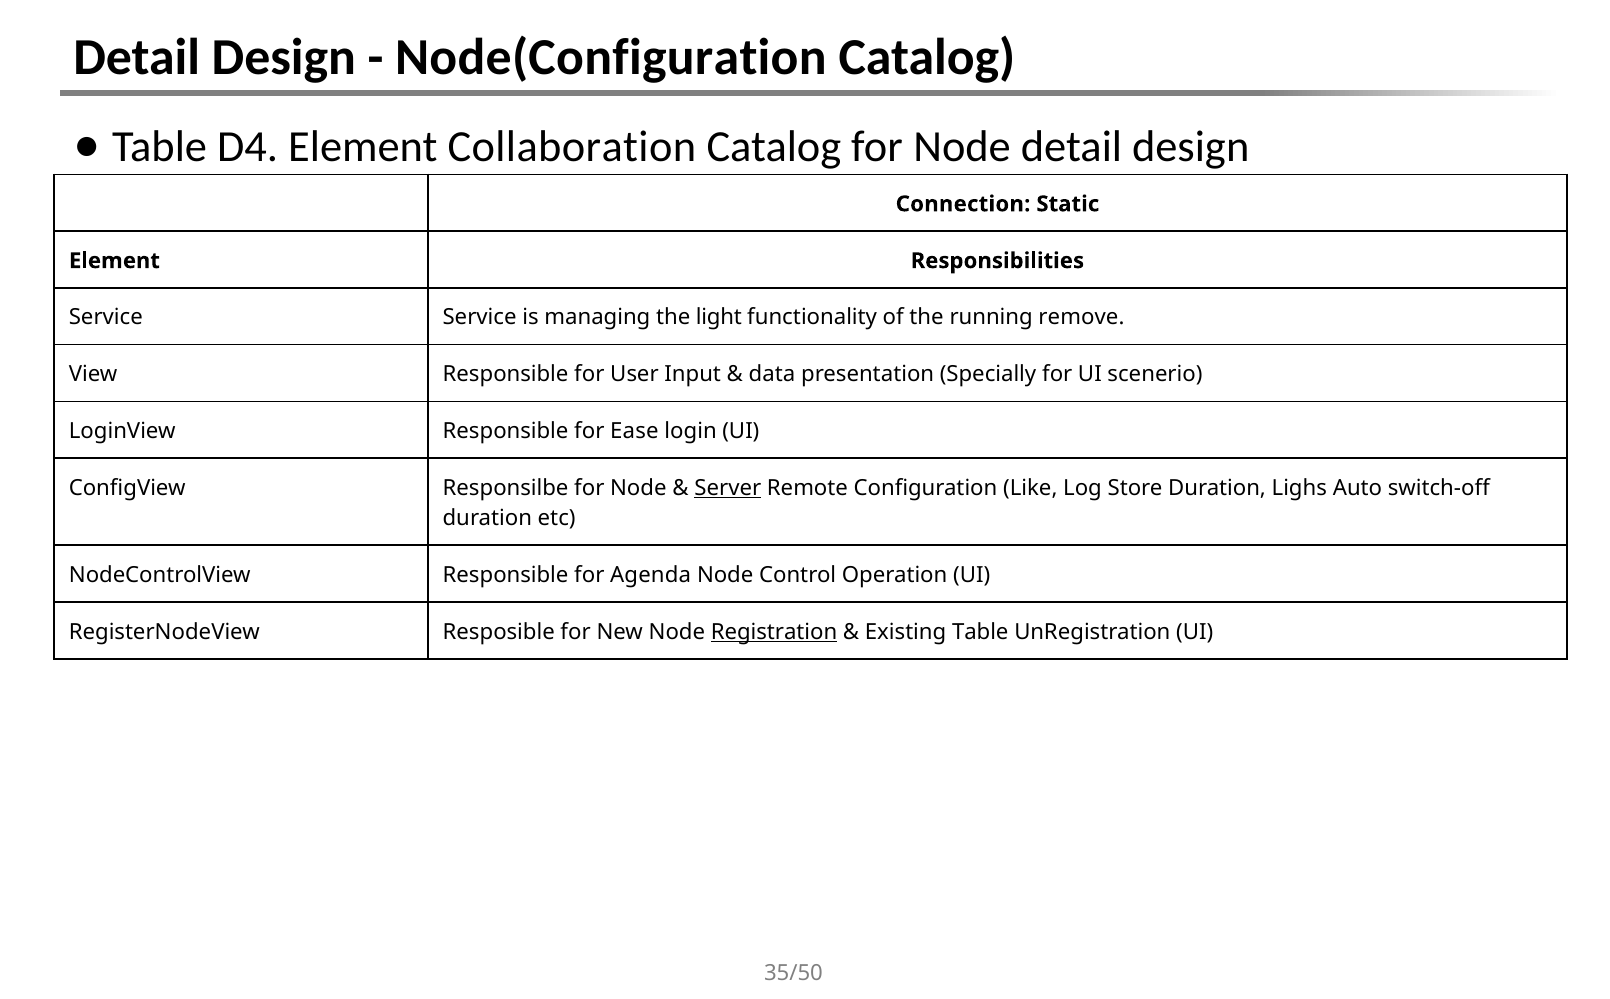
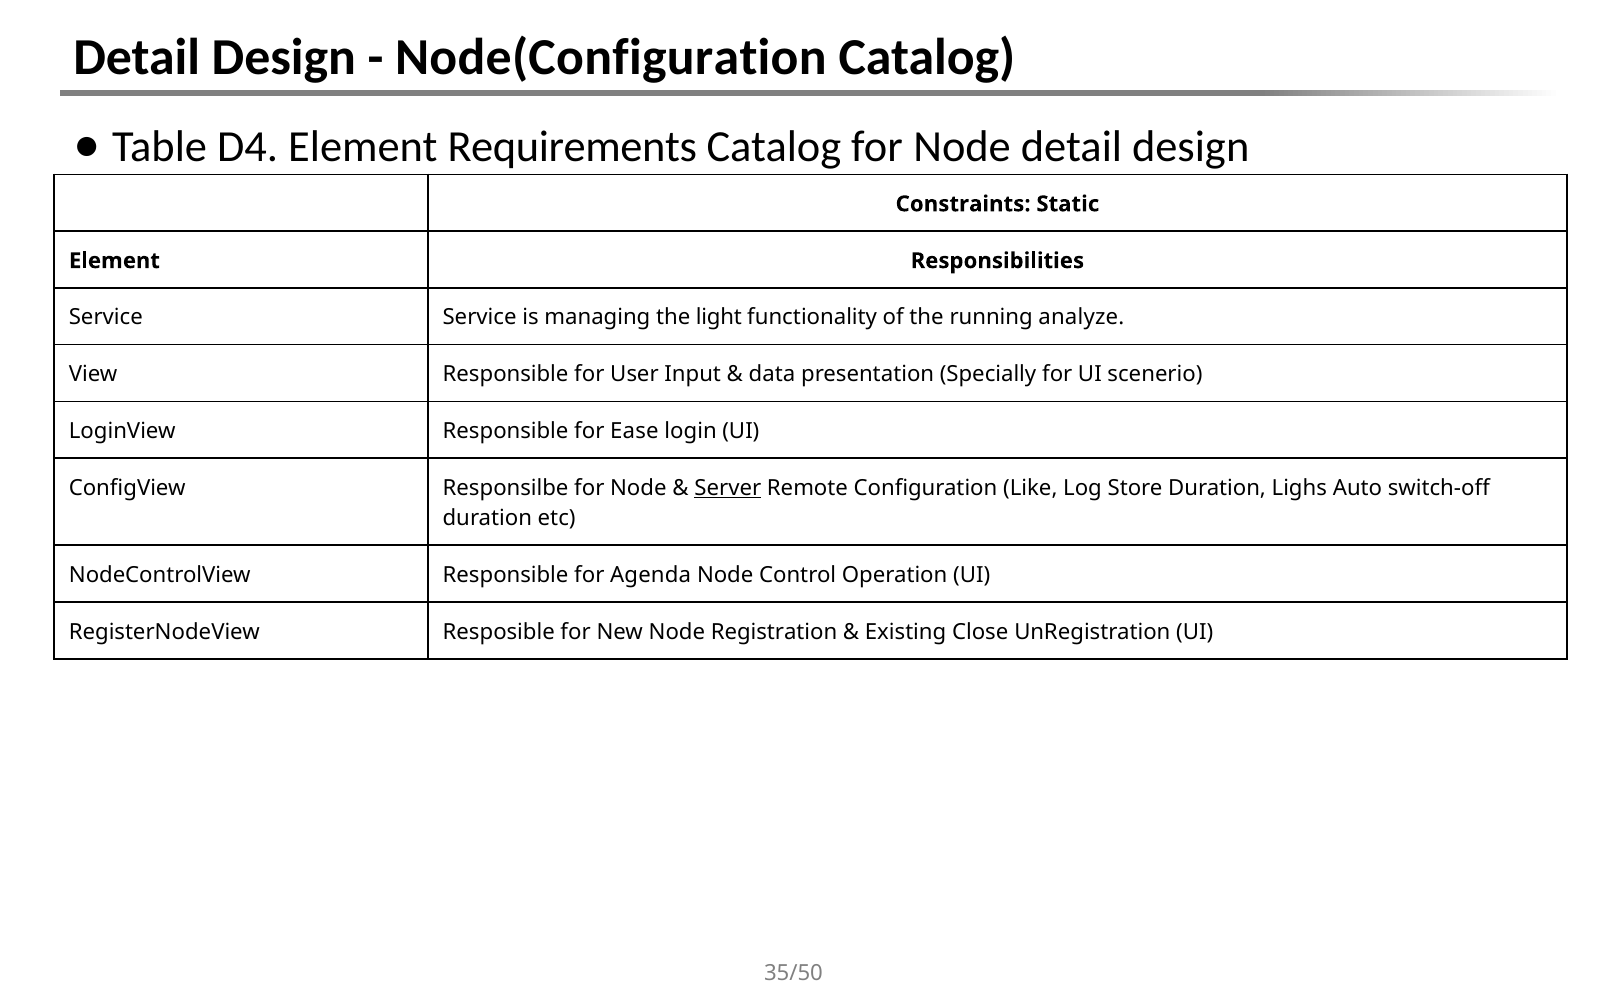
Collaboration: Collaboration -> Requirements
Connection: Connection -> Constraints
remove: remove -> analyze
Registration underline: present -> none
Existing Table: Table -> Close
